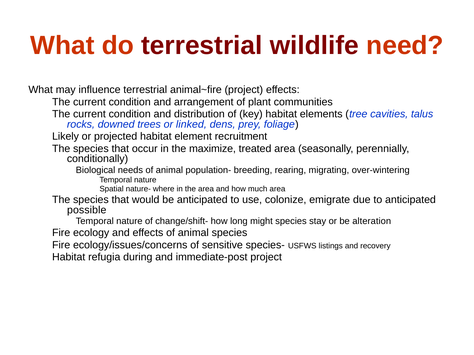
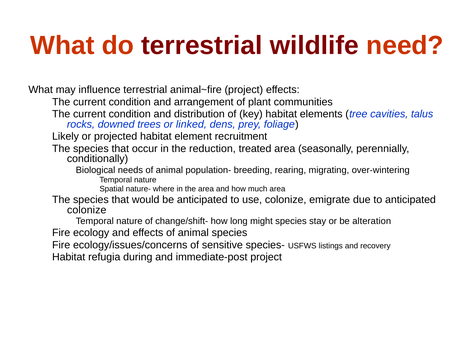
maximize: maximize -> reduction
possible at (87, 210): possible -> colonize
